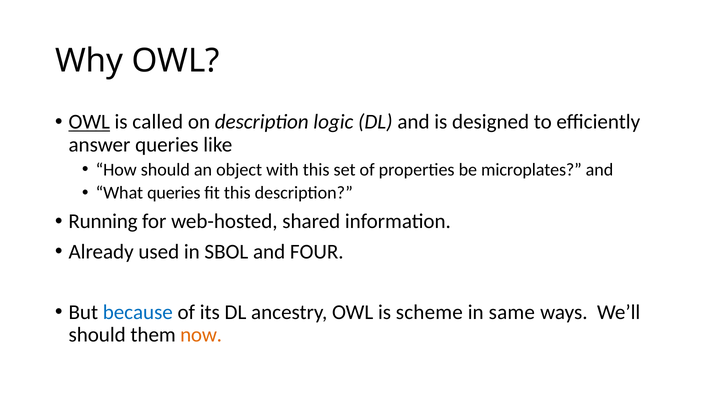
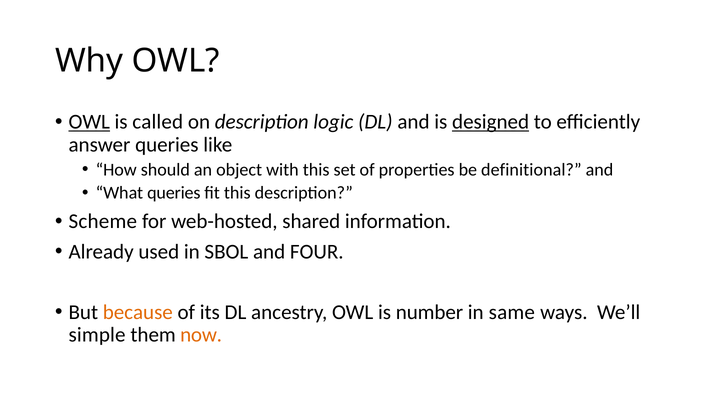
designed underline: none -> present
microplates: microplates -> definitional
Running: Running -> Scheme
because colour: blue -> orange
scheme: scheme -> number
should at (97, 335): should -> simple
